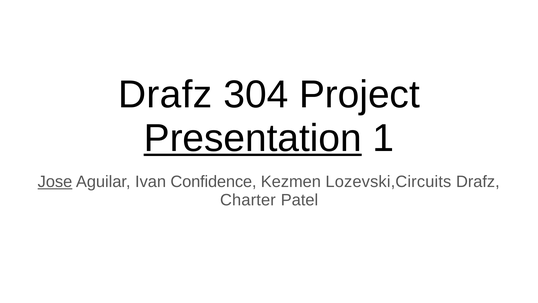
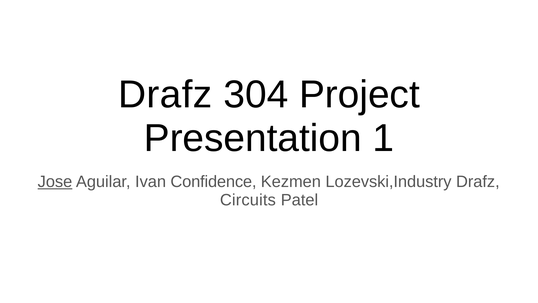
Presentation underline: present -> none
Lozevski,Circuits: Lozevski,Circuits -> Lozevski,Industry
Charter: Charter -> Circuits
